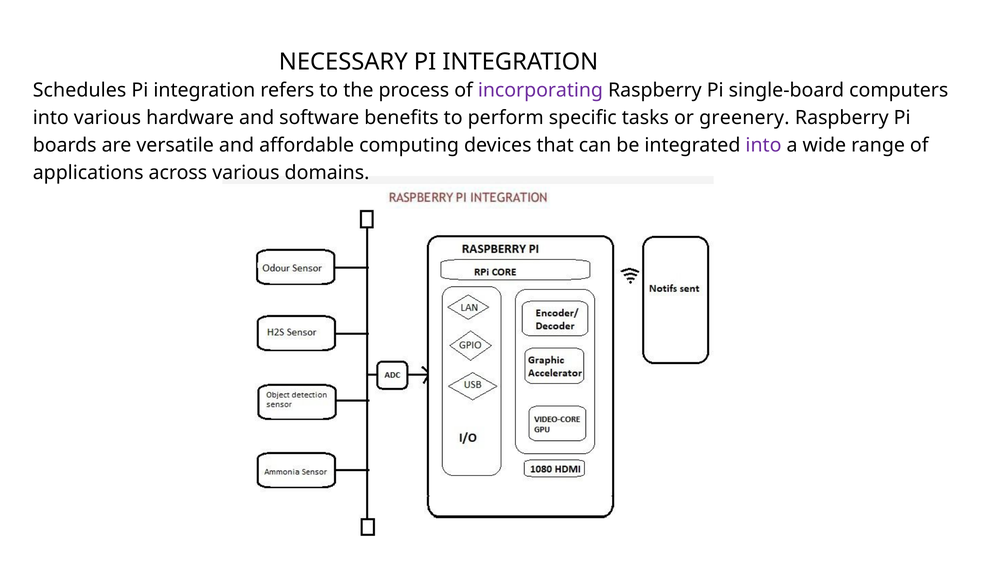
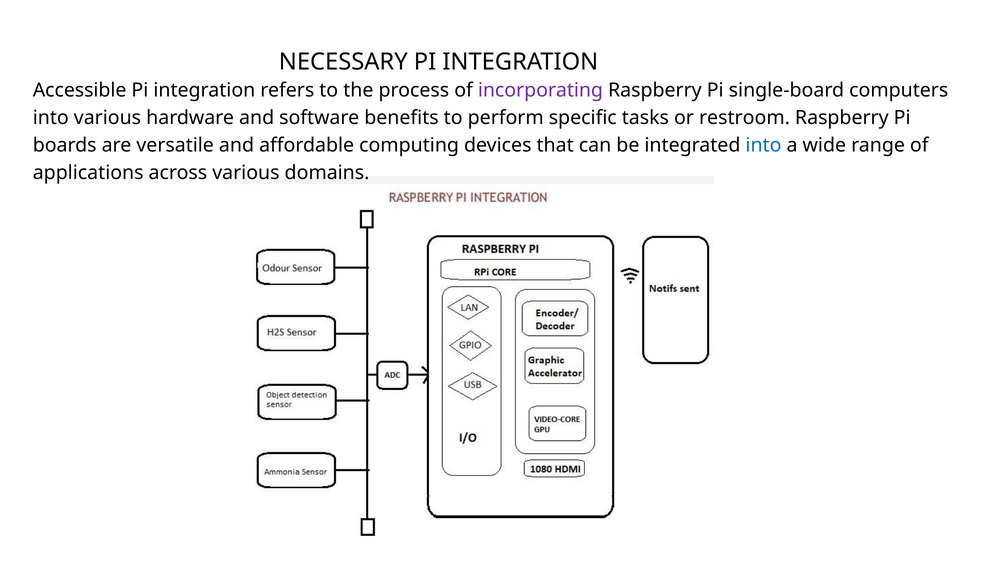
Schedules: Schedules -> Accessible
greenery: greenery -> restroom
into at (763, 145) colour: purple -> blue
